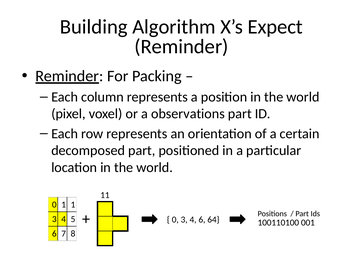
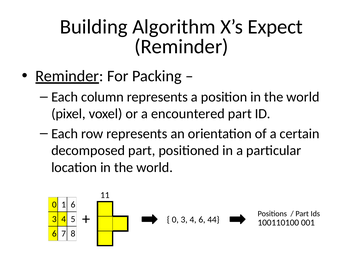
observations: observations -> encountered
1 1: 1 -> 6
64: 64 -> 44
